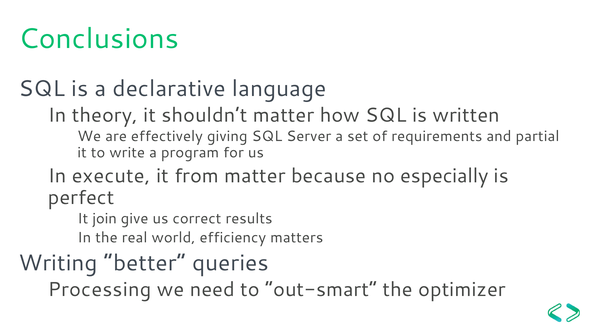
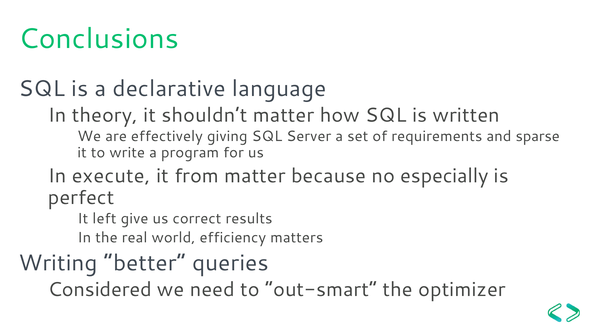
partial: partial -> sparse
join: join -> left
Processing: Processing -> Considered
